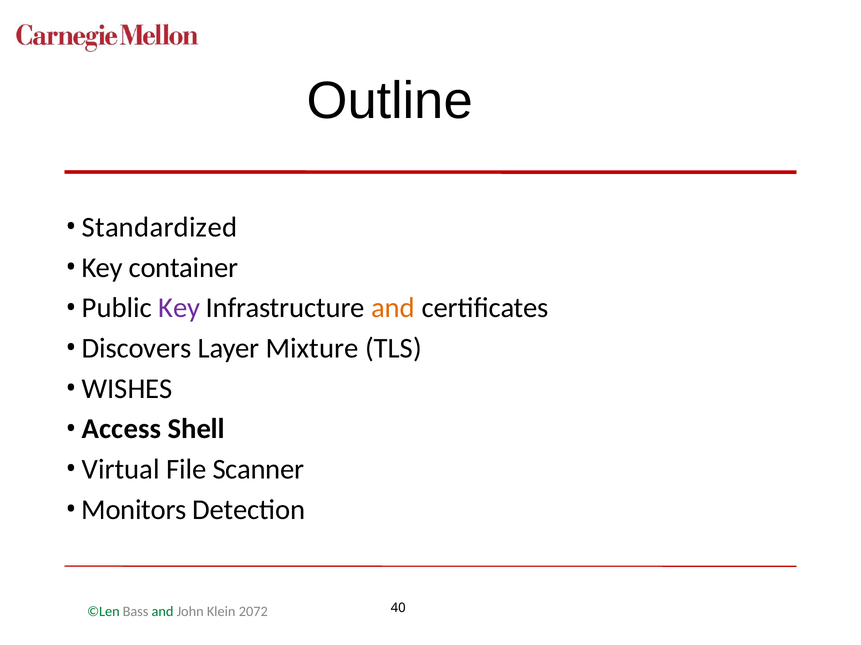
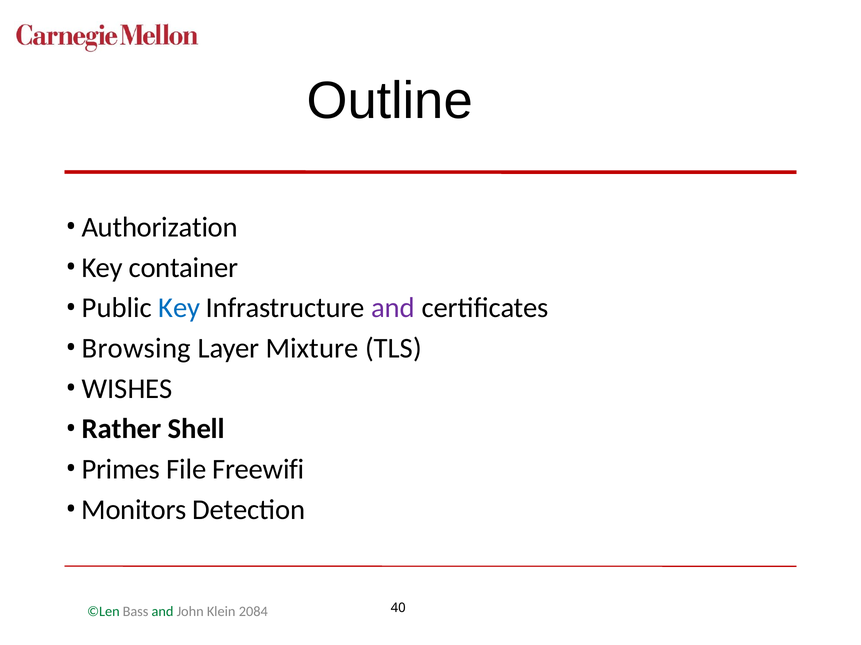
Standardized: Standardized -> Authorization
Key at (179, 308) colour: purple -> blue
and at (393, 308) colour: orange -> purple
Discovers: Discovers -> Browsing
Access: Access -> Rather
Virtual: Virtual -> Primes
Scanner: Scanner -> Freewifi
2072: 2072 -> 2084
